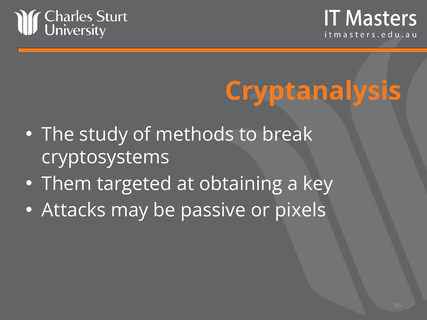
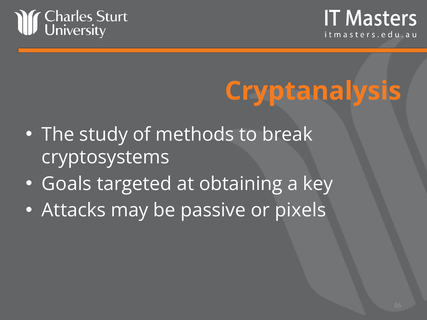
Them: Them -> Goals
